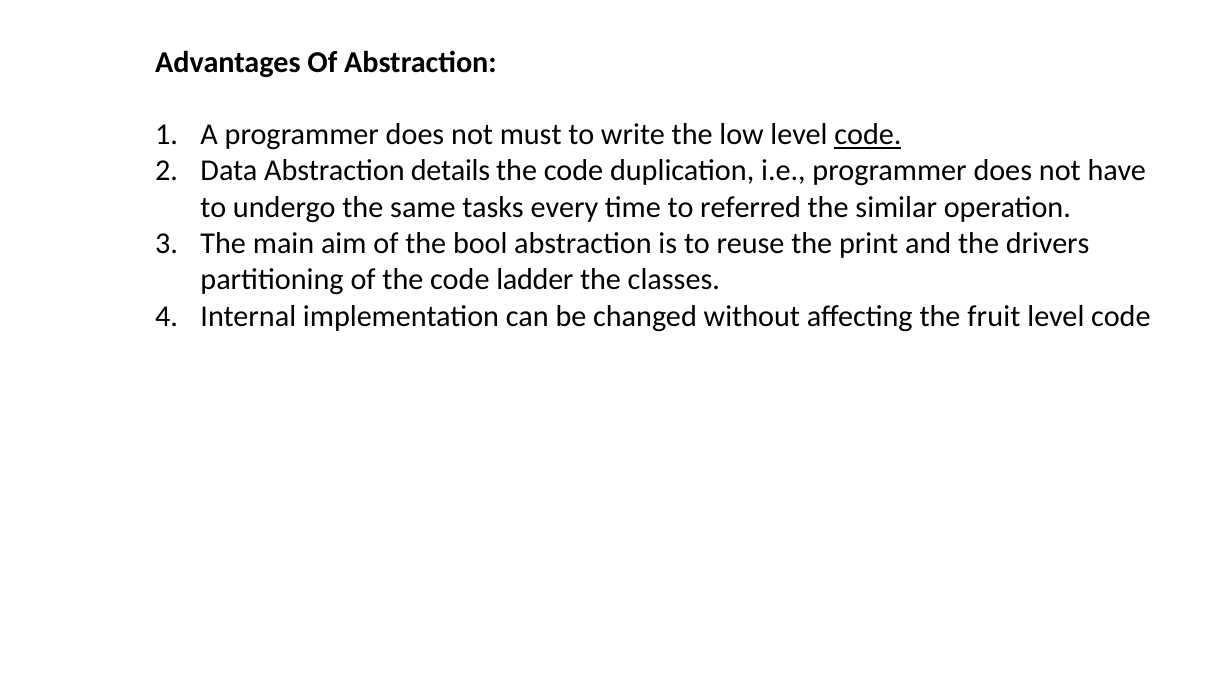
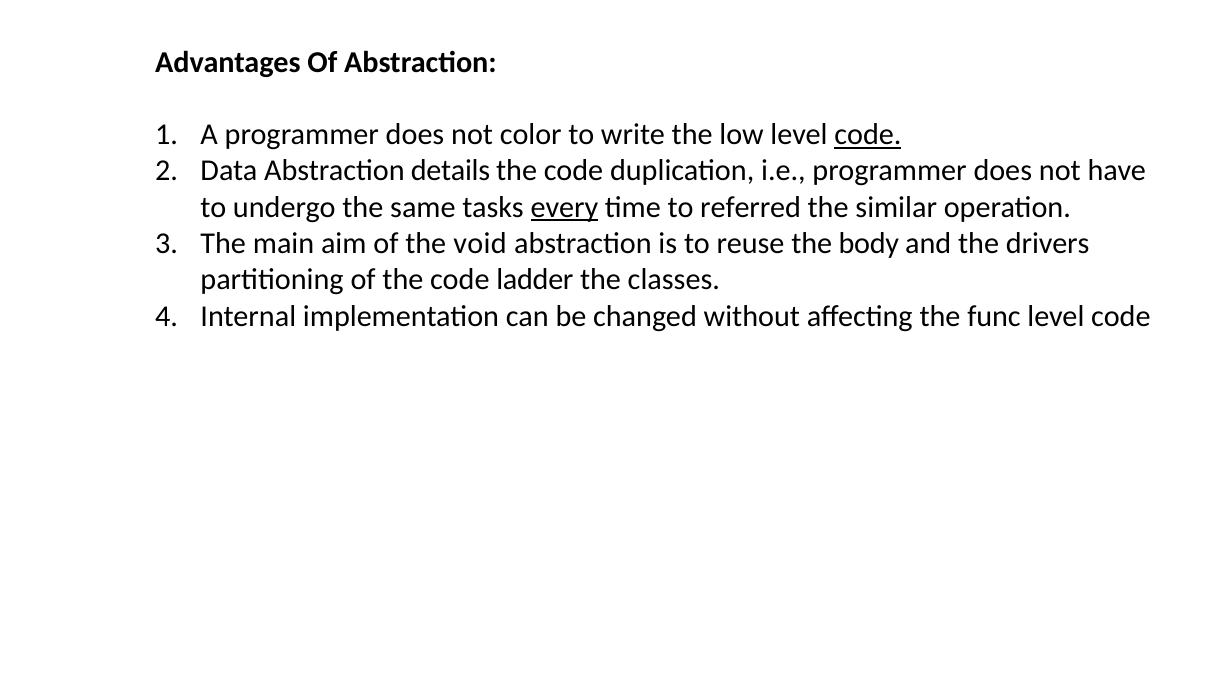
must: must -> color
every underline: none -> present
bool: bool -> void
print: print -> body
fruit: fruit -> func
